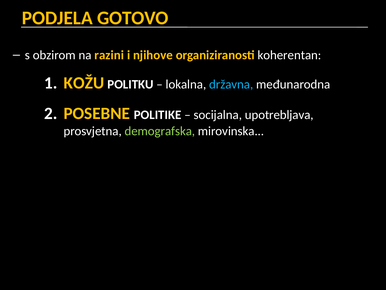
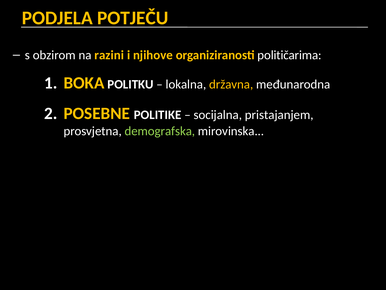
GOTOVO: GOTOVO -> POTJEČU
koherentan: koherentan -> političarima
KOŽU: KOŽU -> BOKA
državna colour: light blue -> yellow
upotrebljava: upotrebljava -> pristajanjem
